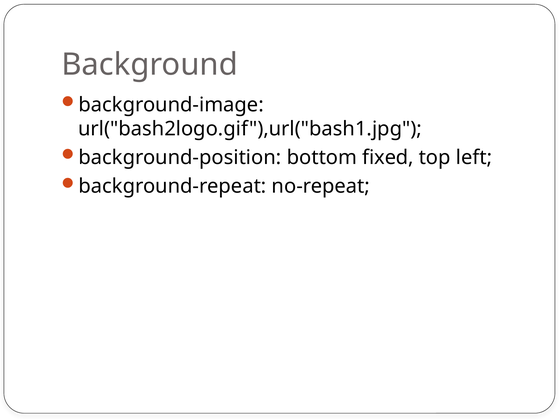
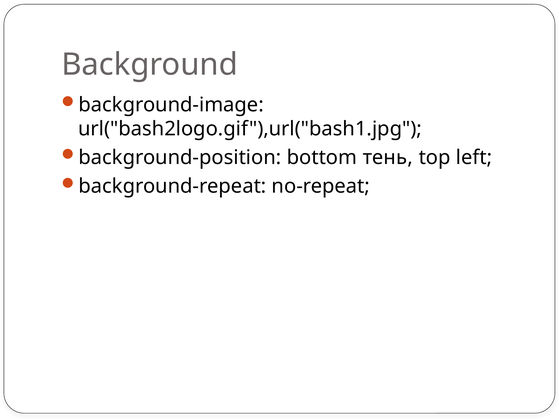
fixed: fixed -> тень
